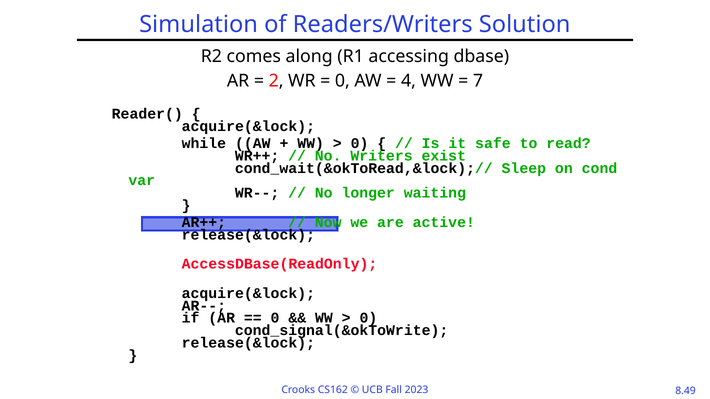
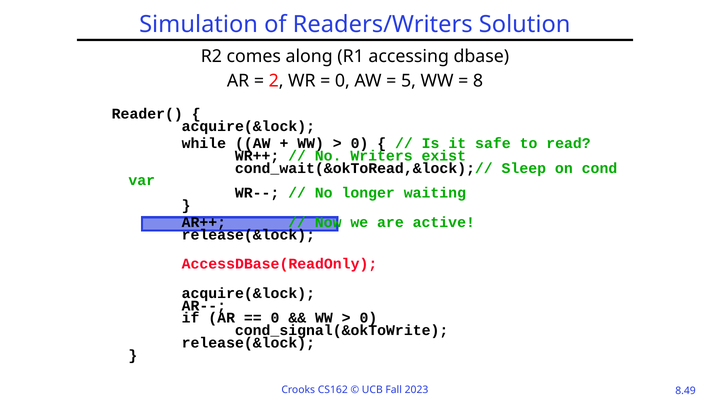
4: 4 -> 5
7: 7 -> 8
